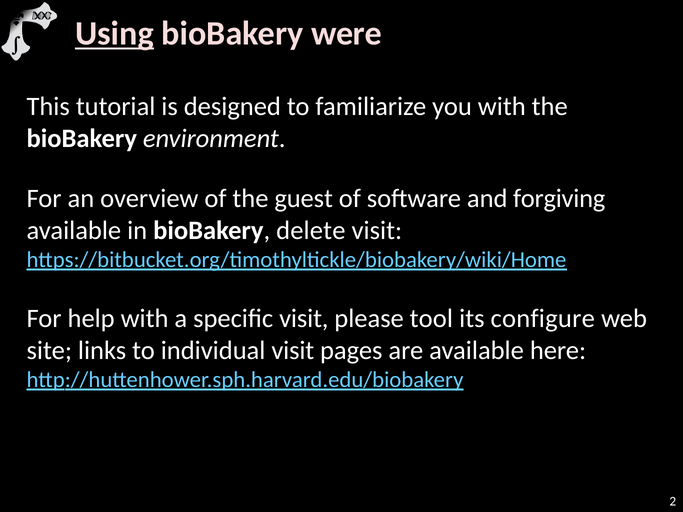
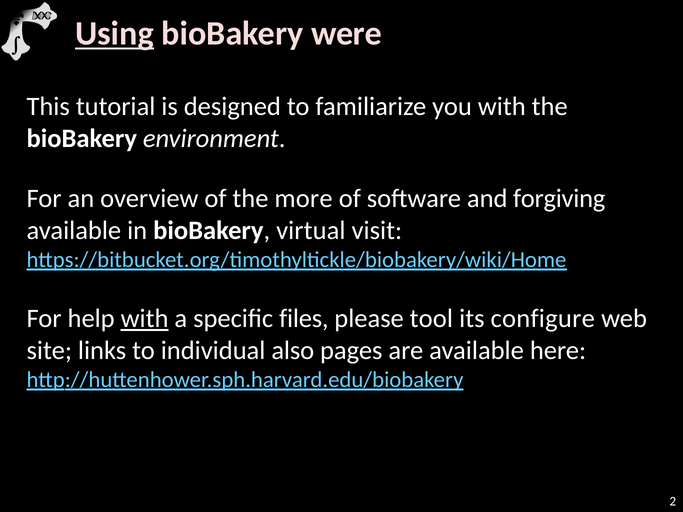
guest: guest -> more
delete: delete -> virtual
with at (145, 319) underline: none -> present
specific visit: visit -> files
individual visit: visit -> also
